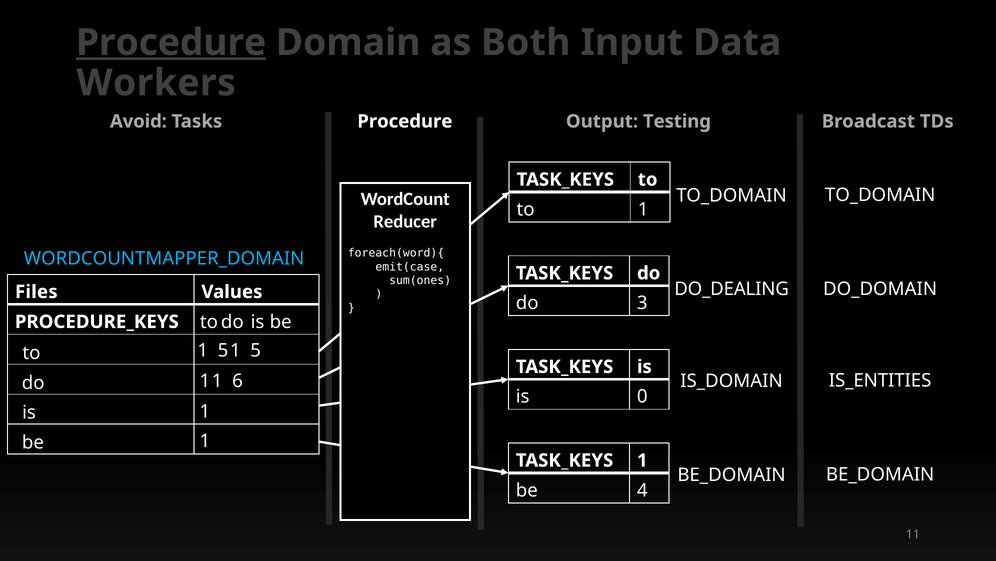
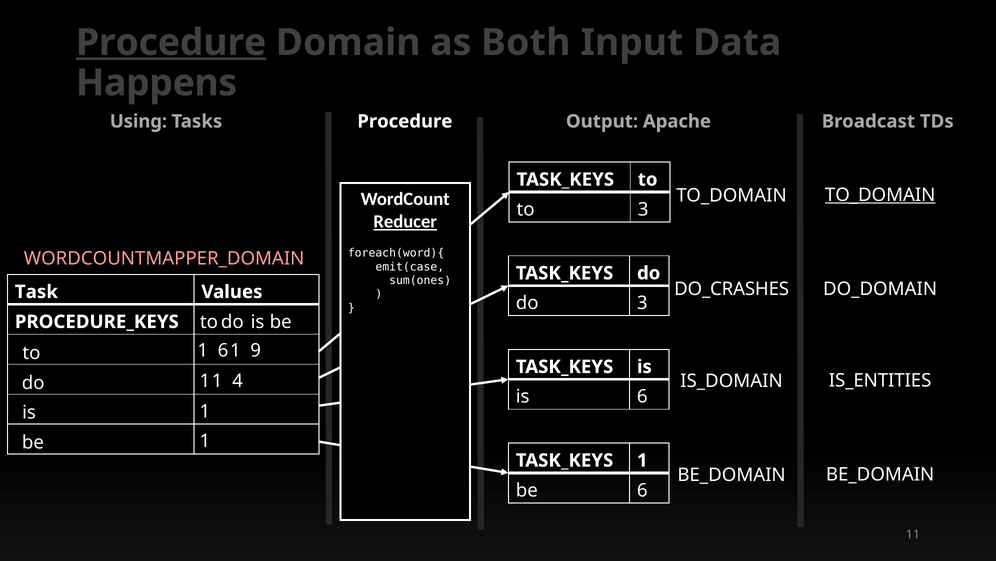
Workers: Workers -> Happens
Avoid: Avoid -> Using
Testing: Testing -> Apache
TO_DOMAIN at (880, 195) underline: none -> present
to 1: 1 -> 3
Reducer underline: none -> present
WORDCOUNTMAPPER_DOMAIN colour: light blue -> pink
DO_DEALING: DO_DEALING -> DO_CRASHES
Files: Files -> Task
5 at (223, 350): 5 -> 6
5 at (256, 350): 5 -> 9
6: 6 -> 4
is 0: 0 -> 6
be 4: 4 -> 6
